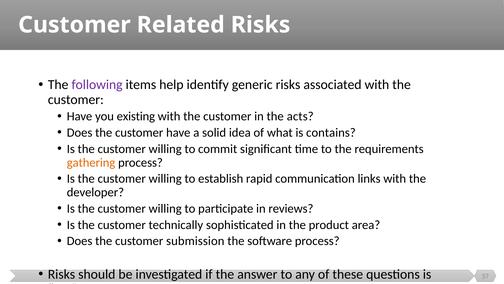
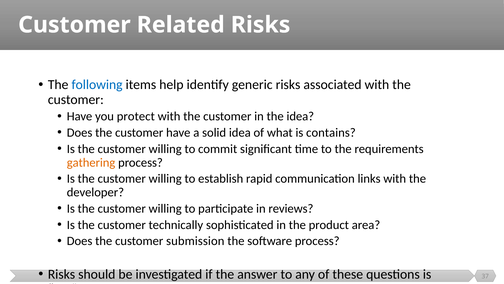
following colour: purple -> blue
existing: existing -> protect
the acts: acts -> idea
